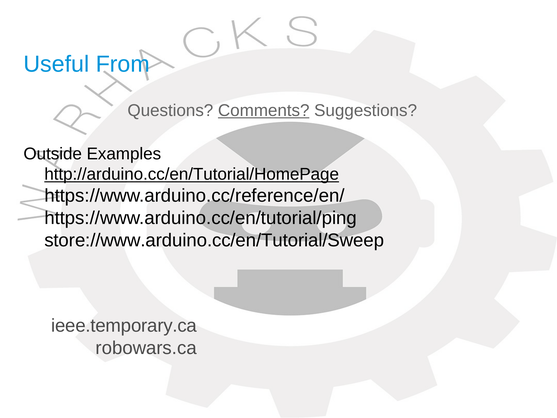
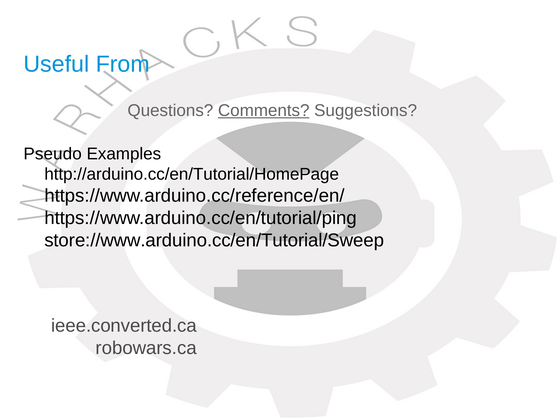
Outside: Outside -> Pseudo
http://arduino.cc/en/Tutorial/HomePage underline: present -> none
ieee.temporary.ca: ieee.temporary.ca -> ieee.converted.ca
